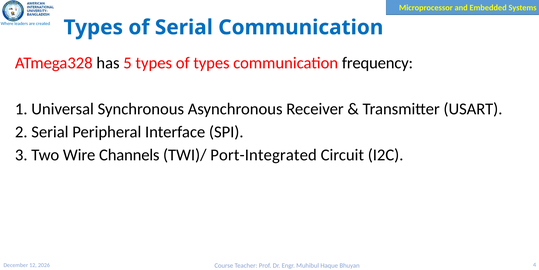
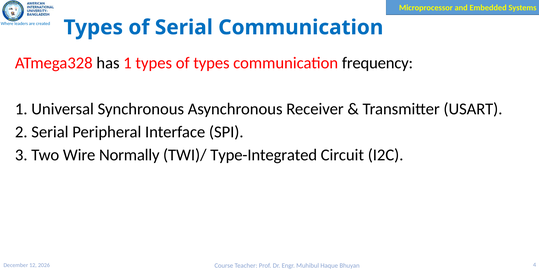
has 5: 5 -> 1
Channels: Channels -> Normally
Port-Integrated: Port-Integrated -> Type-Integrated
